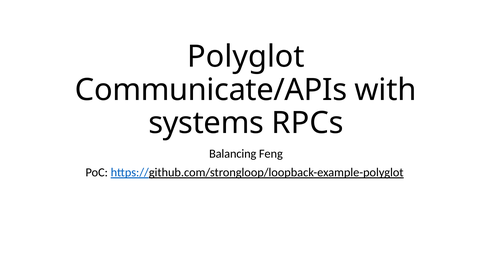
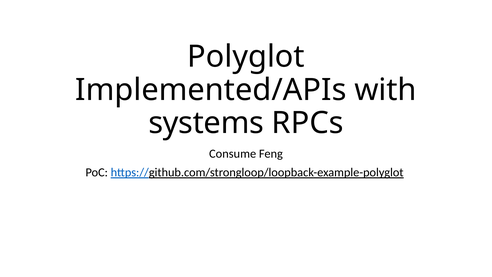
Communicate/APIs: Communicate/APIs -> Implemented/APIs
Balancing: Balancing -> Consume
